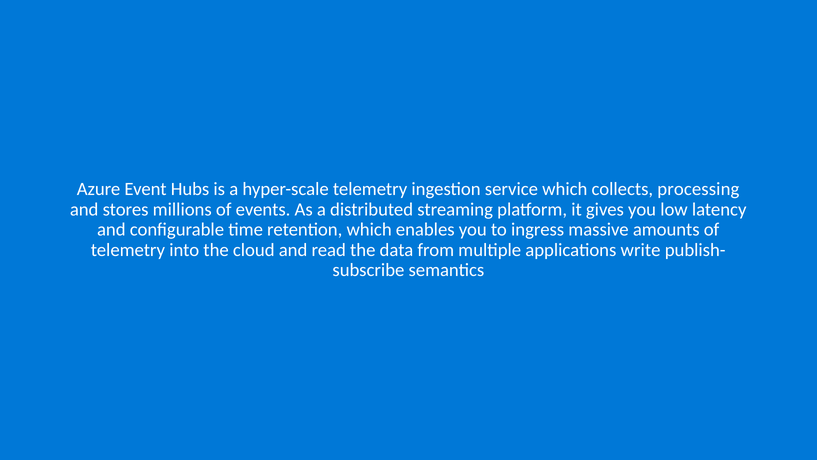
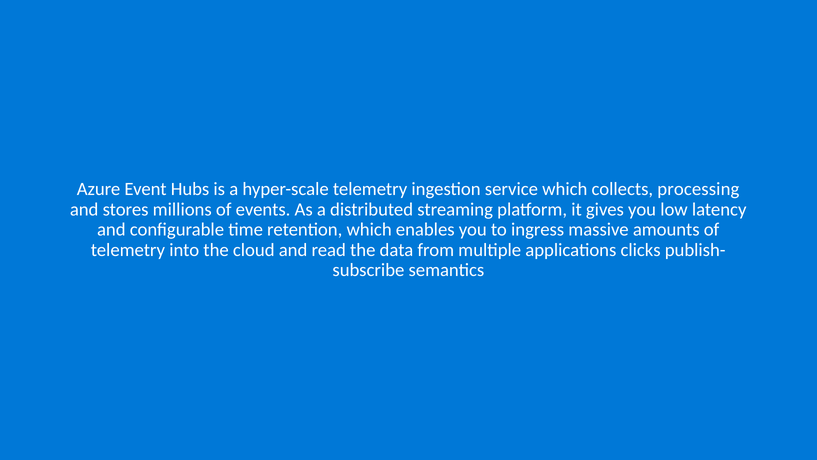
write: write -> clicks
